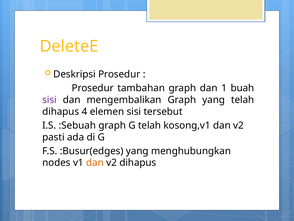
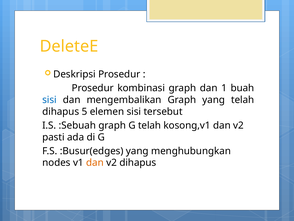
tambahan: tambahan -> kombinasi
sisi at (49, 100) colour: purple -> blue
4: 4 -> 5
